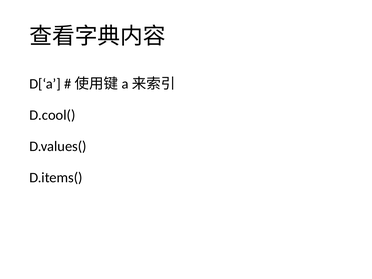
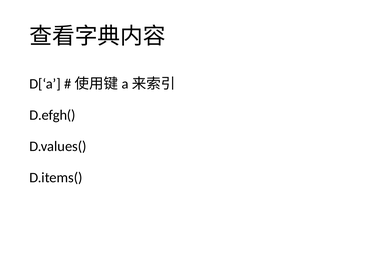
D.cool(: D.cool( -> D.efgh(
